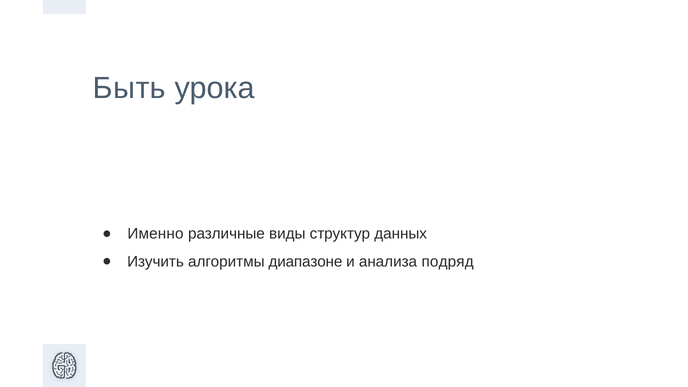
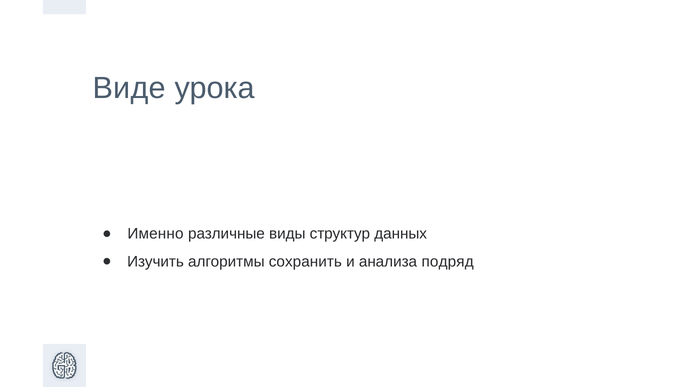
Быть: Быть -> Виде
диапазоне: диапазоне -> сохранить
